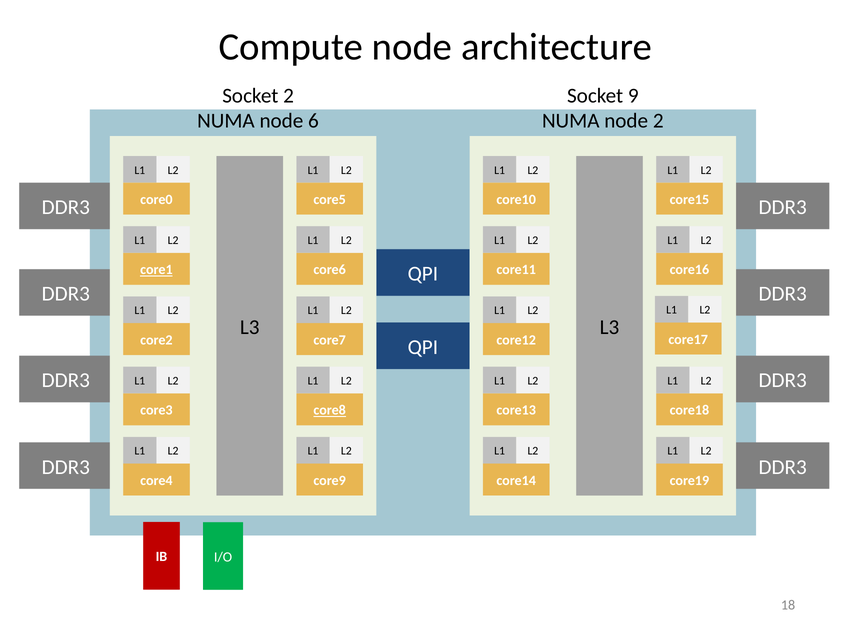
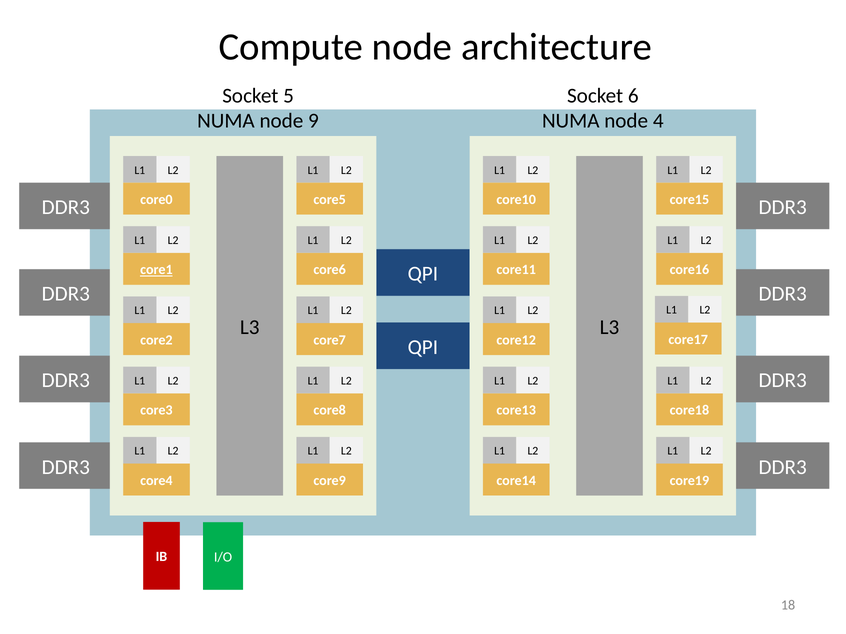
Socket 2: 2 -> 5
9: 9 -> 6
6: 6 -> 9
node 2: 2 -> 4
core8 underline: present -> none
